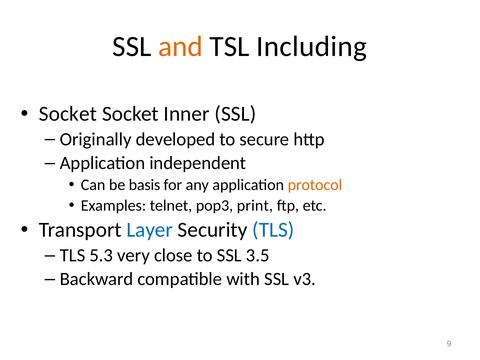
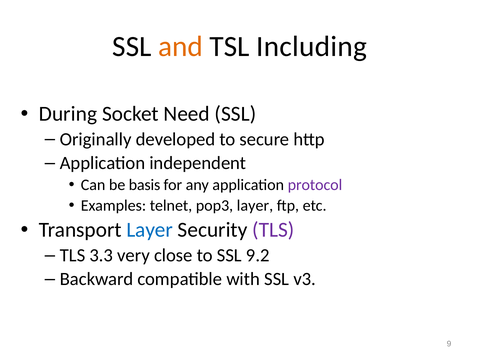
Socket at (68, 114): Socket -> During
Inner: Inner -> Need
protocol colour: orange -> purple
pop3 print: print -> layer
TLS at (273, 230) colour: blue -> purple
5.3: 5.3 -> 3.3
3.5: 3.5 -> 9.2
